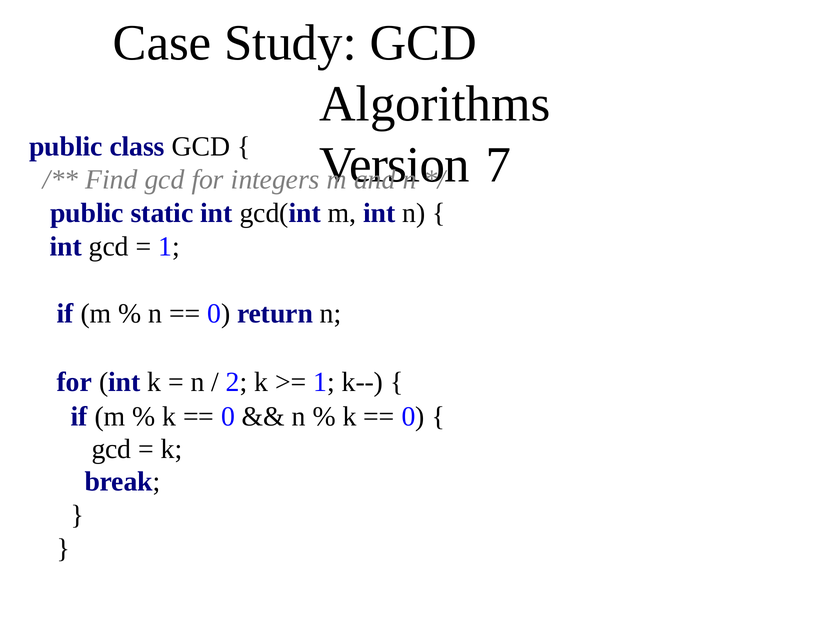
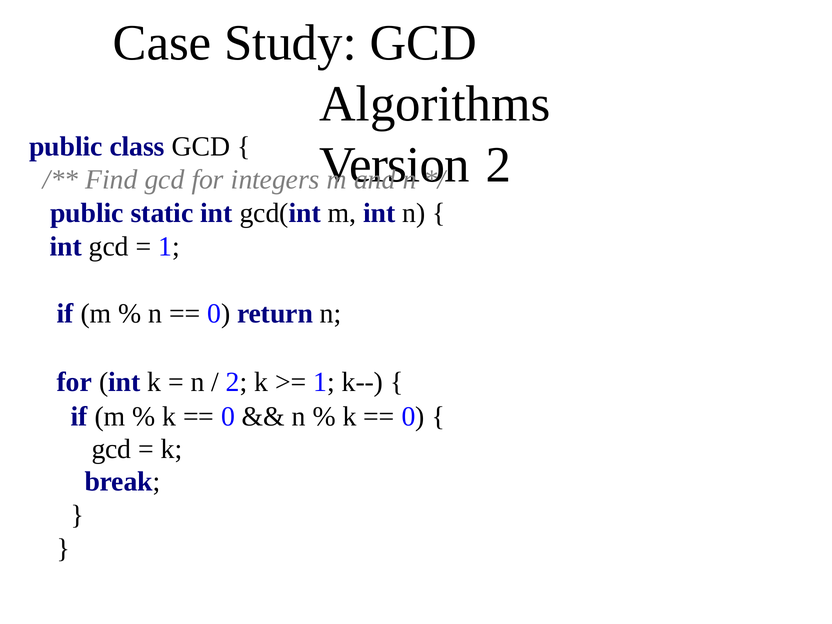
7 at (498, 165): 7 -> 2
